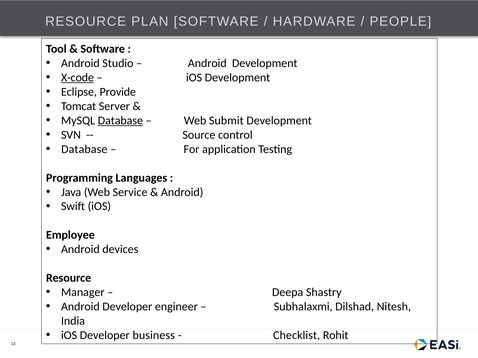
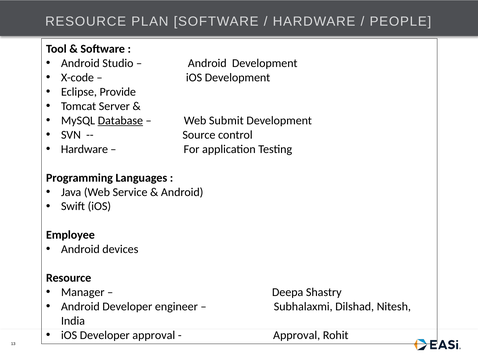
X-code underline: present -> none
Database at (84, 149): Database -> Hardware
Developer business: business -> approval
Checklist at (297, 336): Checklist -> Approval
